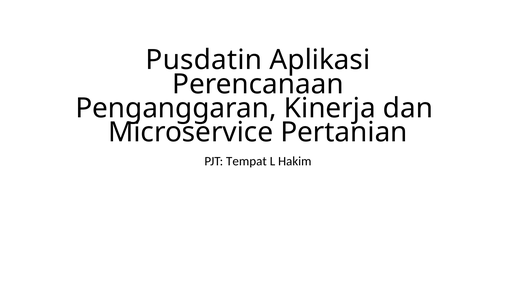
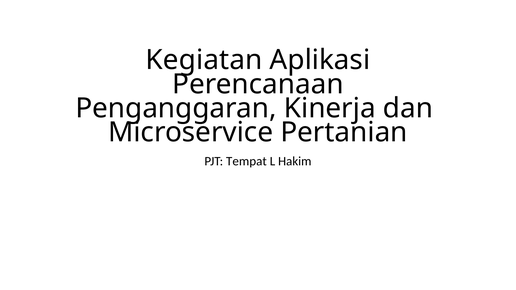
Pusdatin: Pusdatin -> Kegiatan
